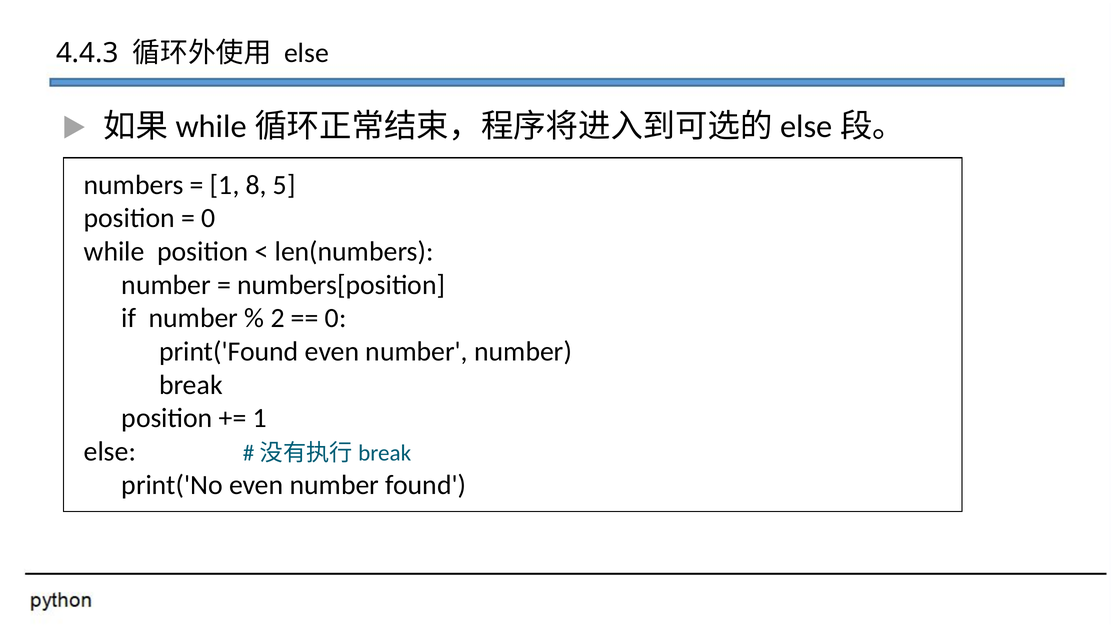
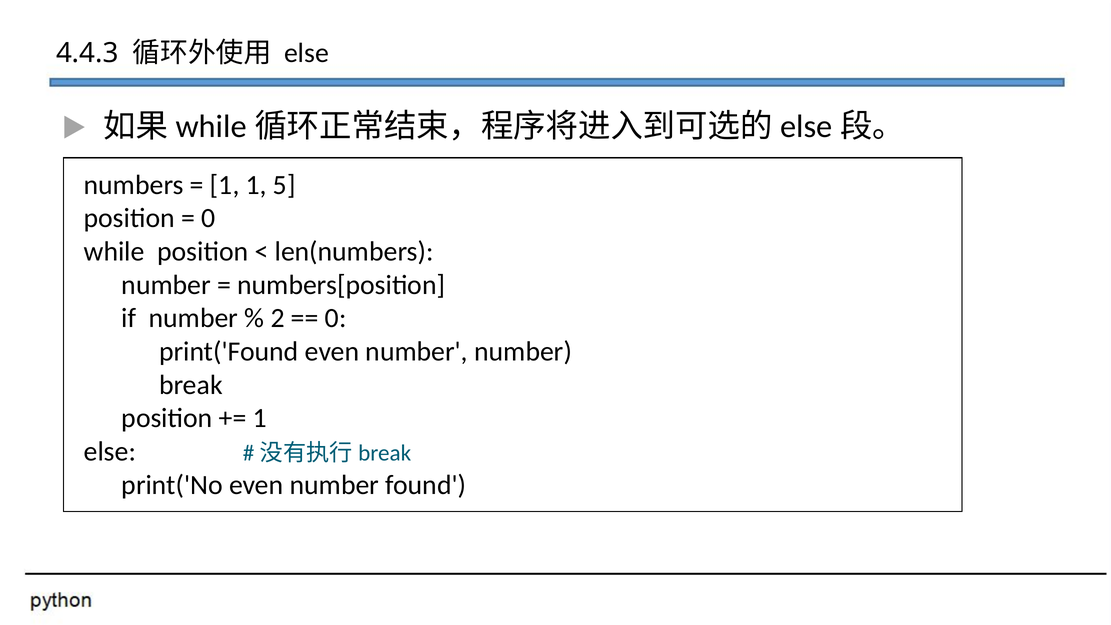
1 8: 8 -> 1
